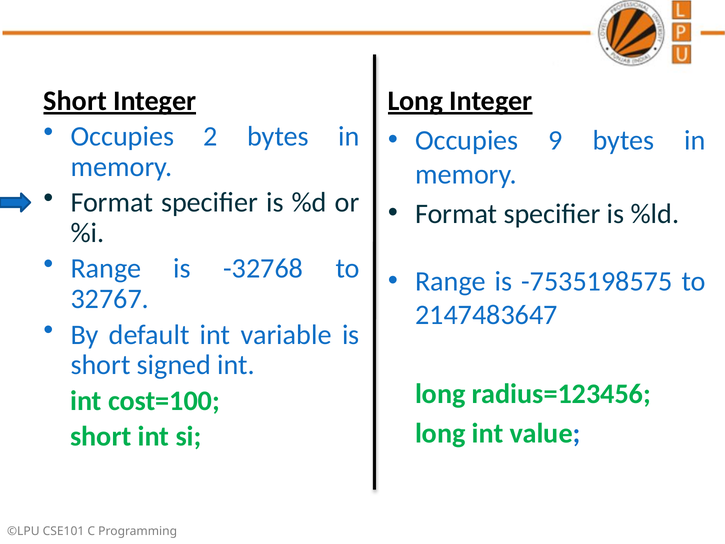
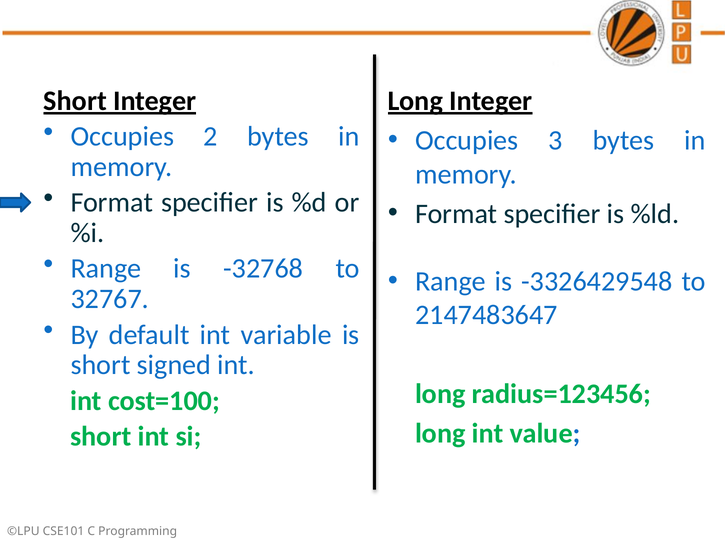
9: 9 -> 3
-7535198575: -7535198575 -> -3326429548
